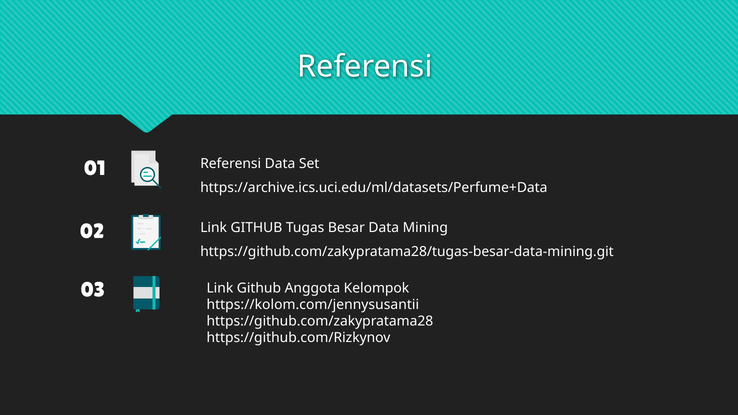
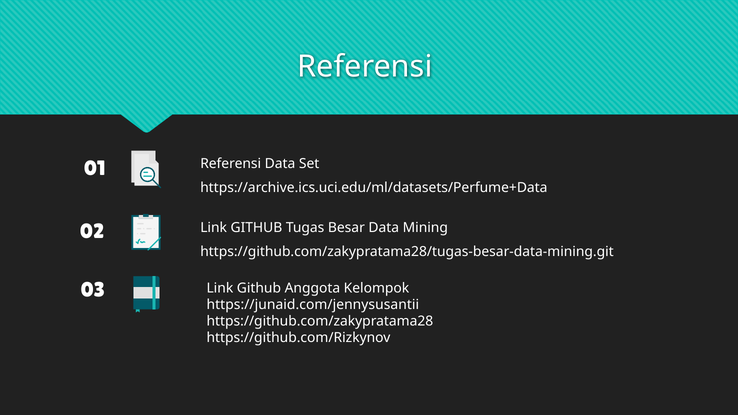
https://kolom.com/jennysusantii: https://kolom.com/jennysusantii -> https://junaid.com/jennysusantii
